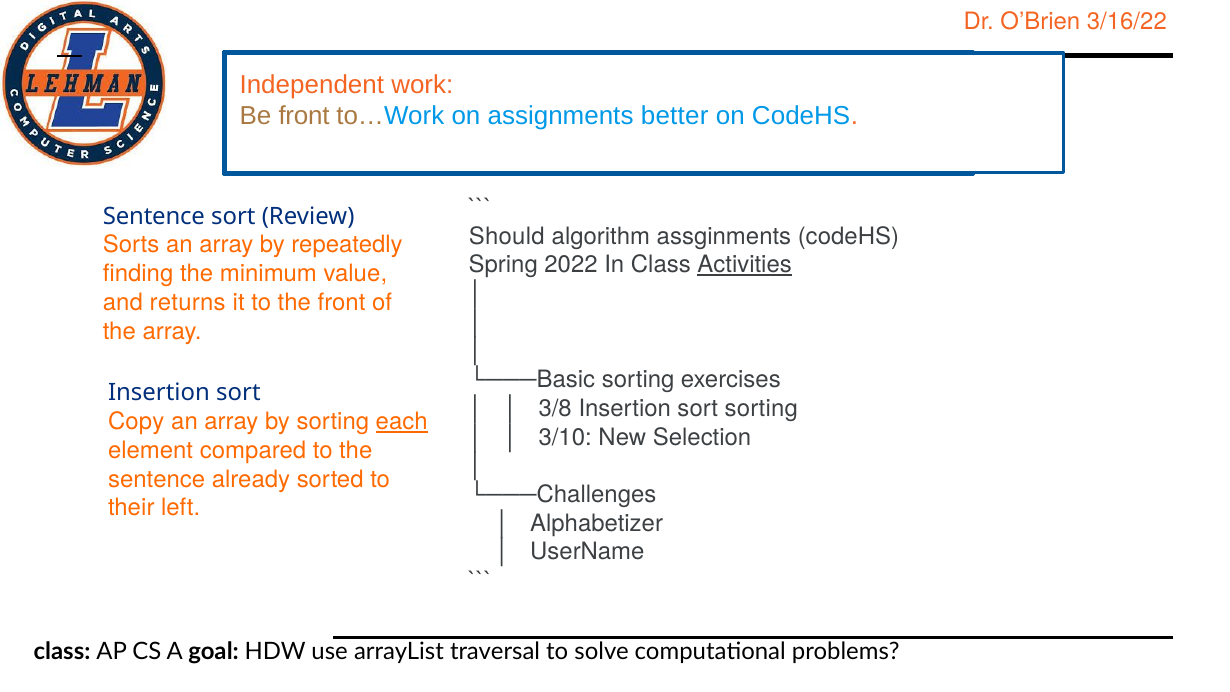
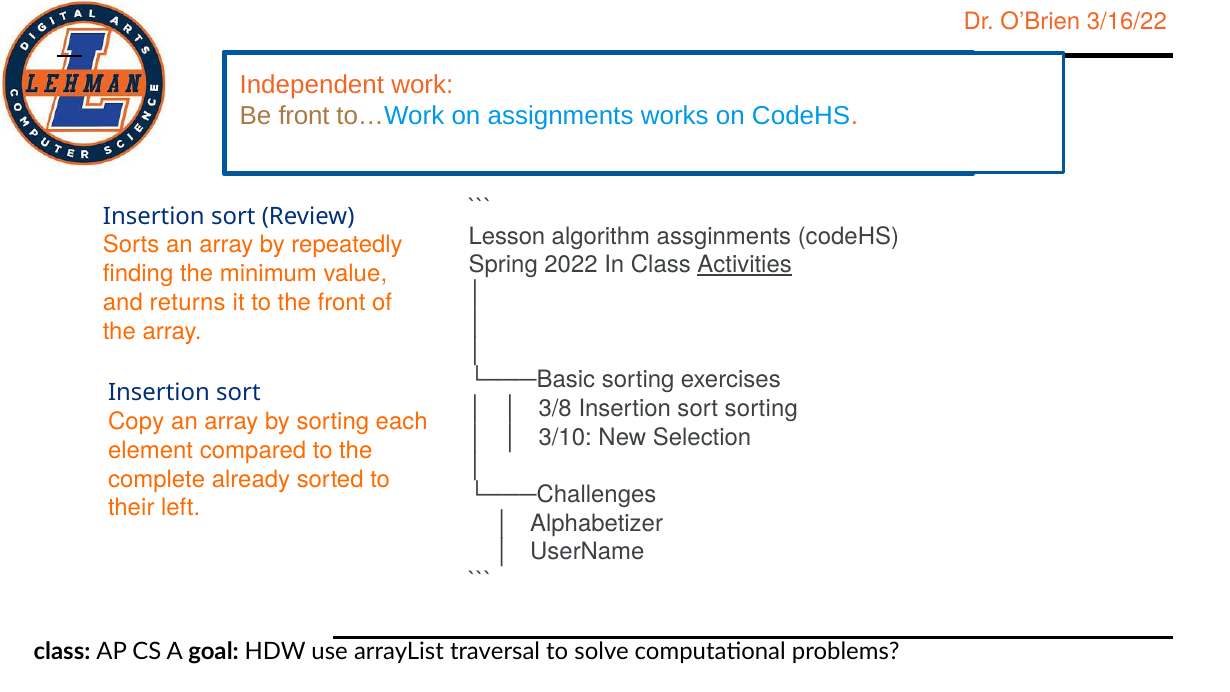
better: better -> works
Sentence at (154, 216): Sentence -> Insertion
Should: Should -> Lesson
each underline: present -> none
sentence at (157, 479): sentence -> complete
